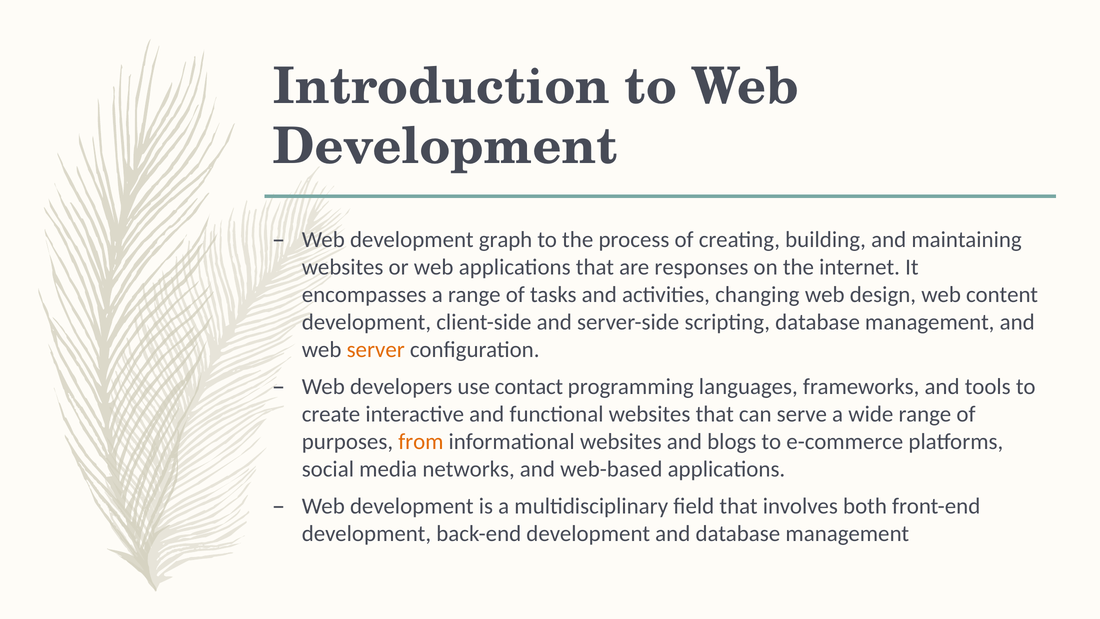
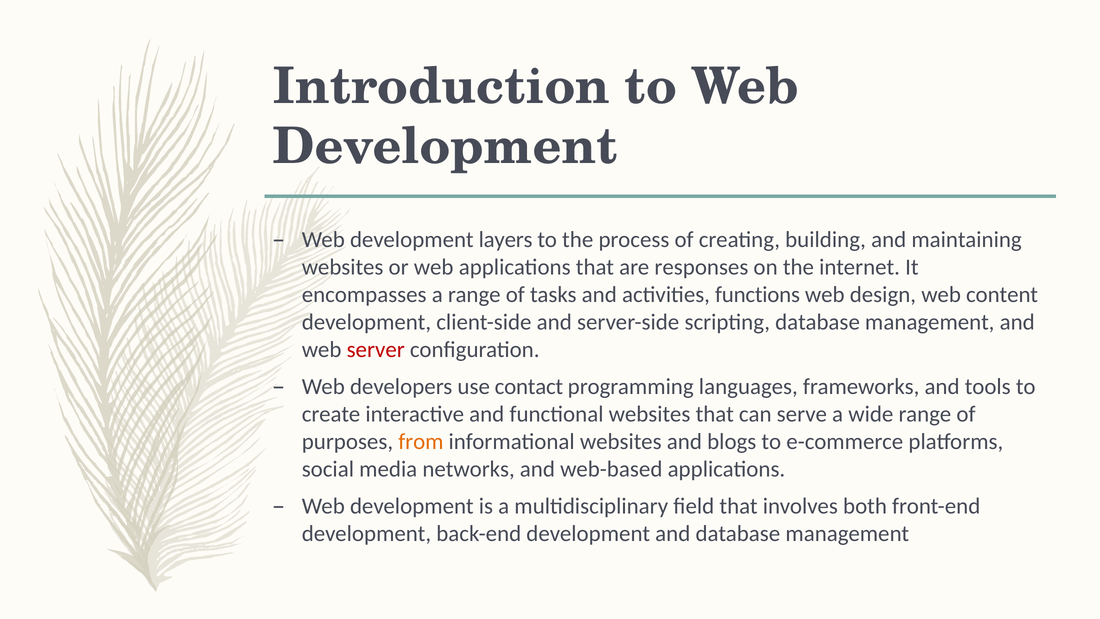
graph: graph -> layers
changing: changing -> functions
server colour: orange -> red
